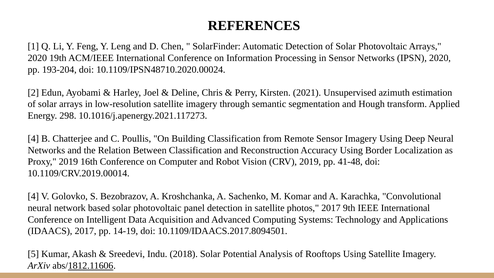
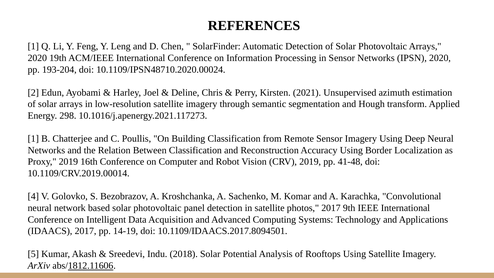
4 at (33, 139): 4 -> 1
